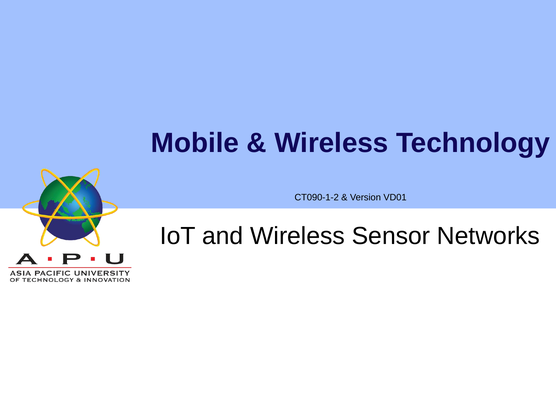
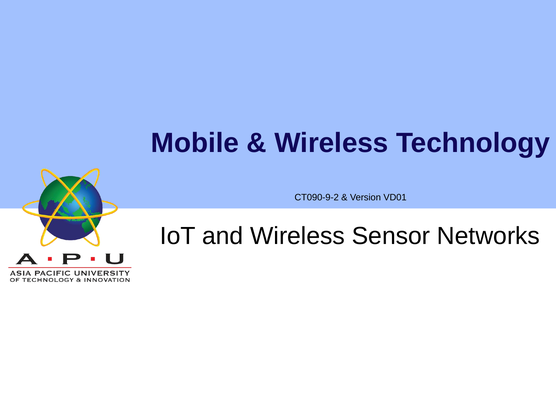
CT090-1-2: CT090-1-2 -> CT090-9-2
